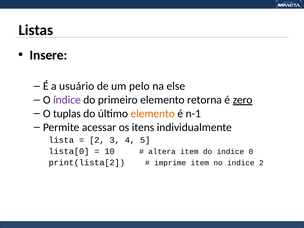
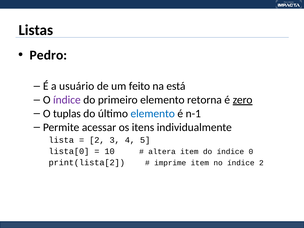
Insere: Insere -> Pedro
pelo: pelo -> feito
else: else -> está
elemento at (153, 114) colour: orange -> blue
